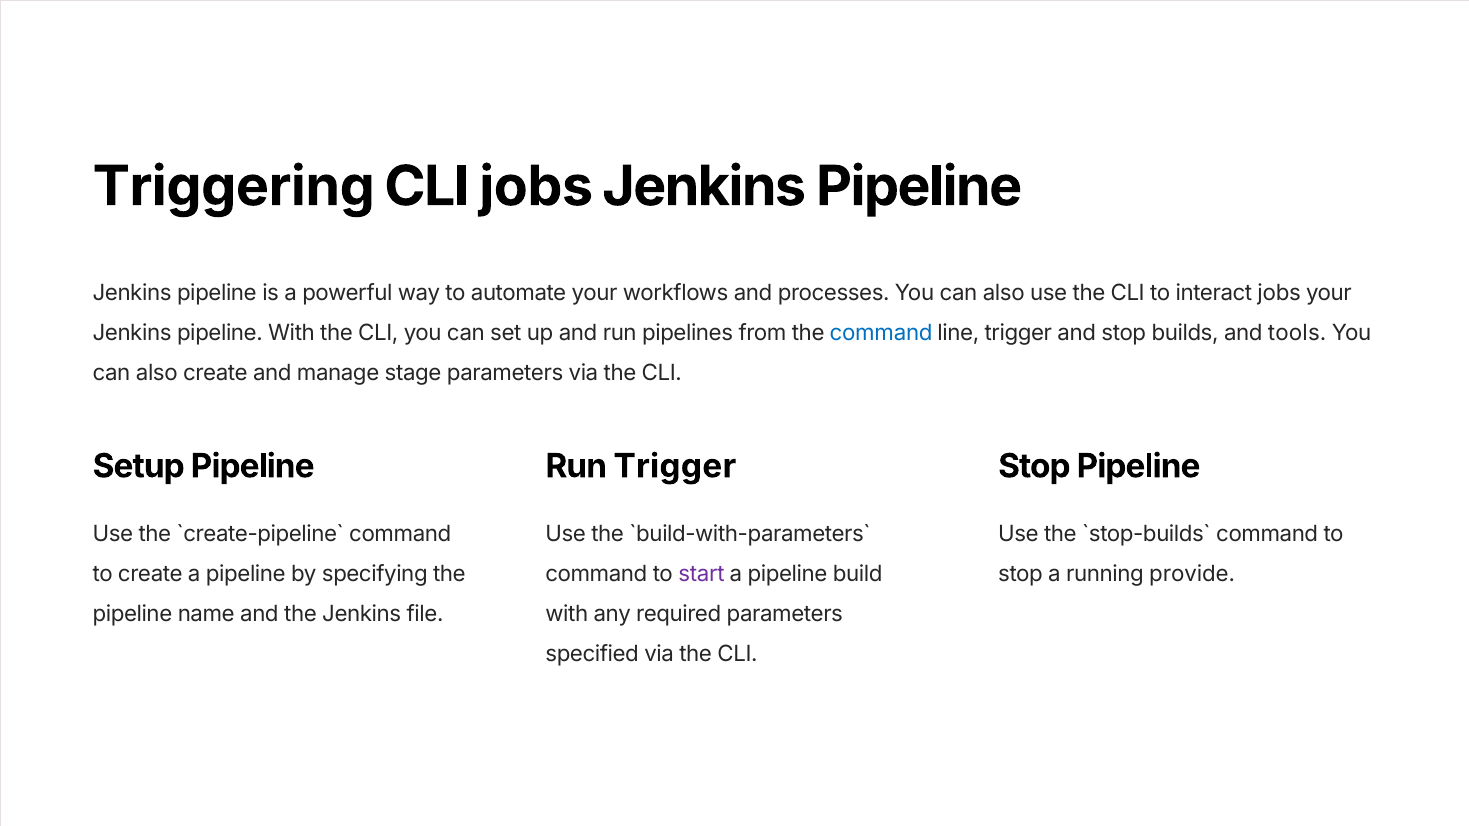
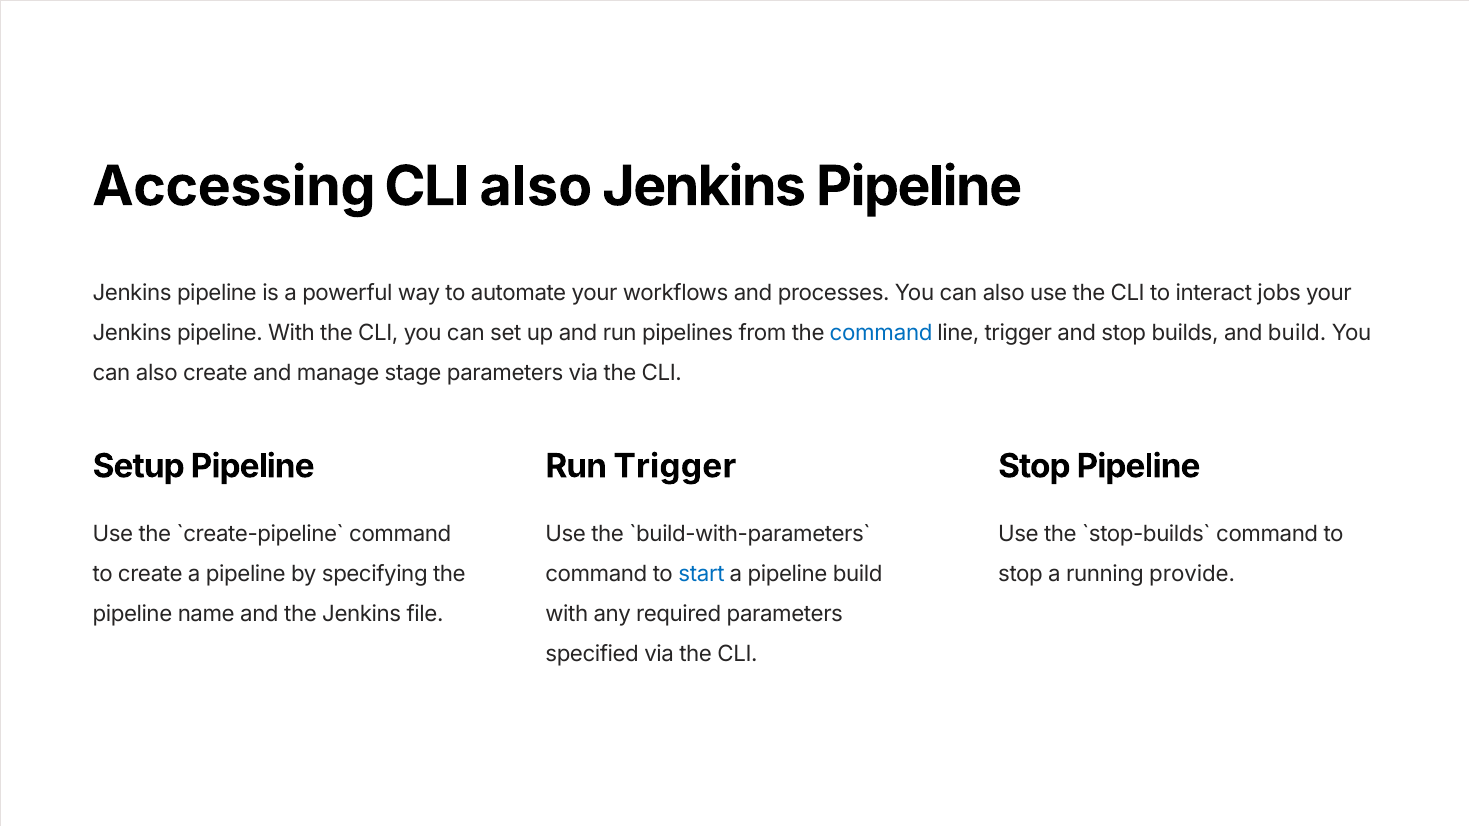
Triggering: Triggering -> Accessing
CLI jobs: jobs -> also
and tools: tools -> build
start colour: purple -> blue
